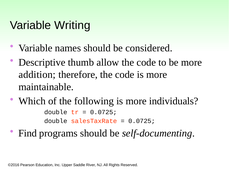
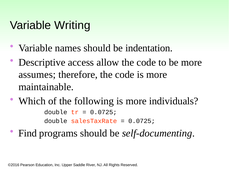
considered: considered -> indentation
thumb: thumb -> access
addition: addition -> assumes
